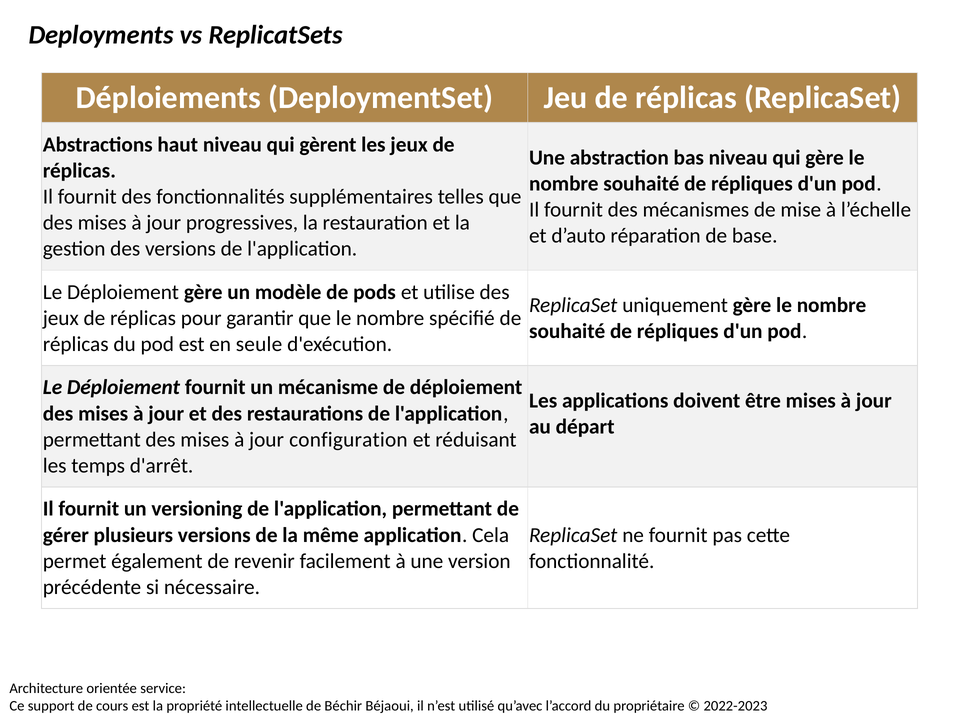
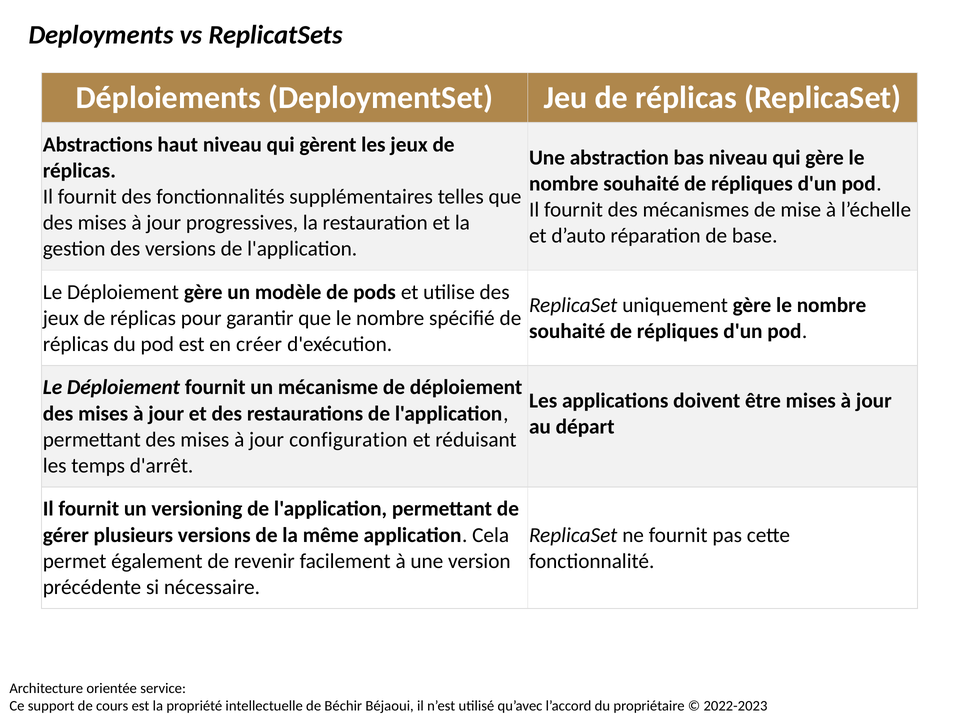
seule: seule -> créer
